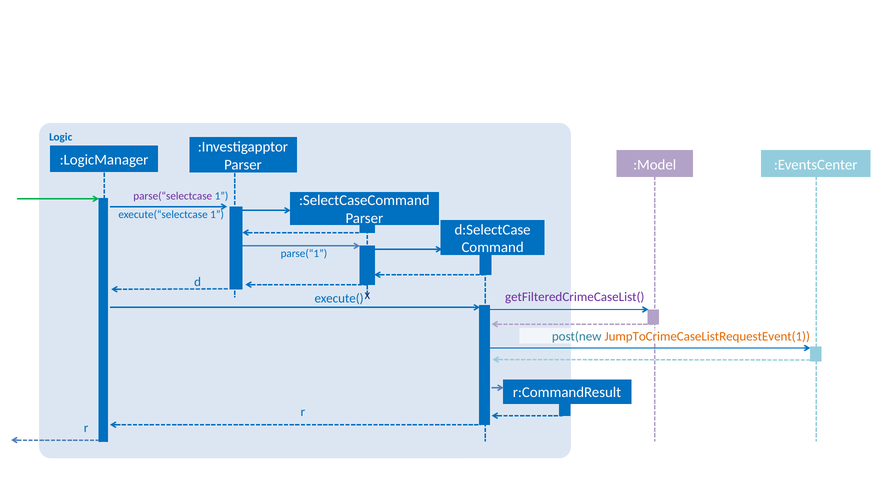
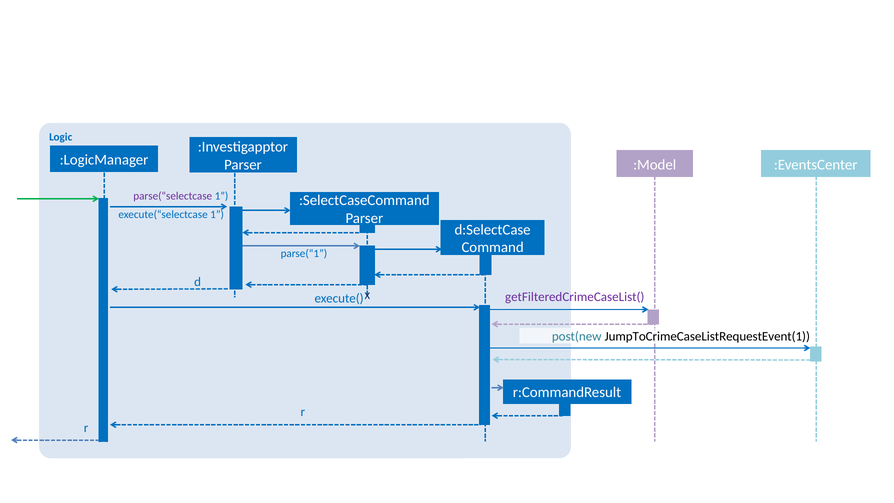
JumpToCrimeCaseListRequestEvent(1 colour: orange -> black
